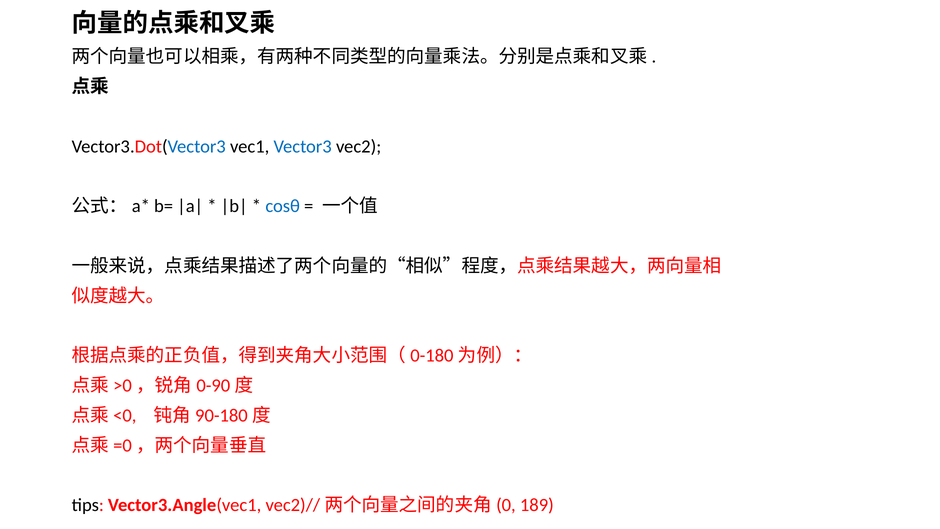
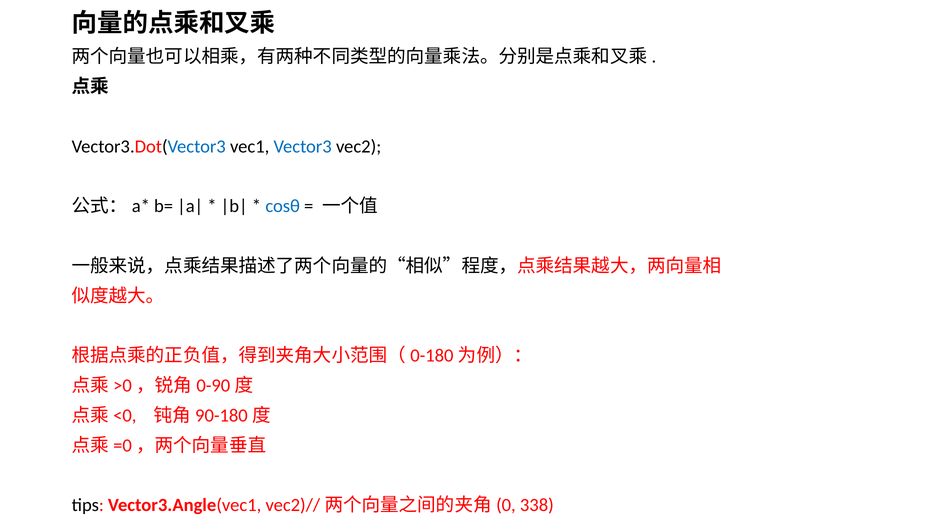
189: 189 -> 338
